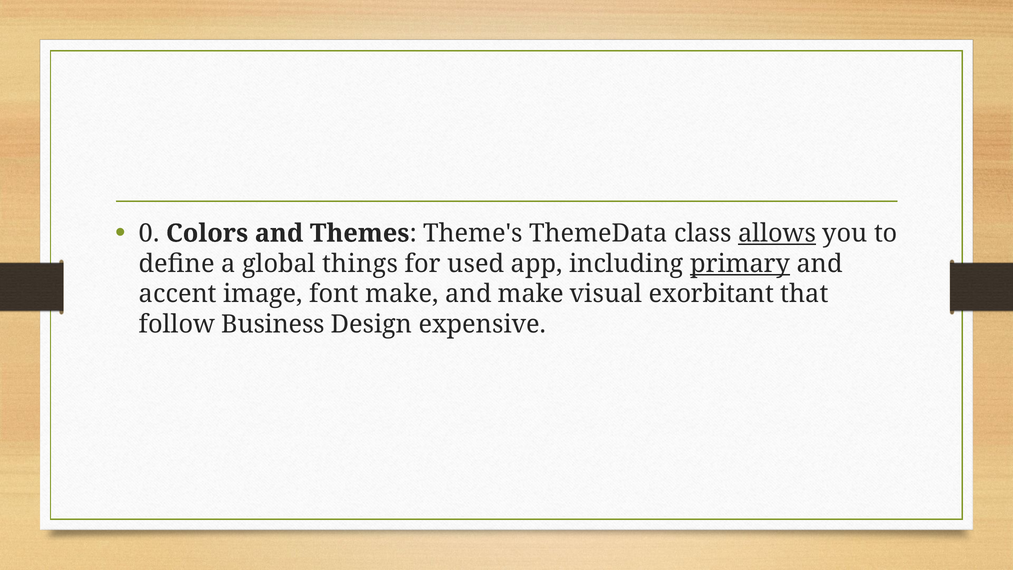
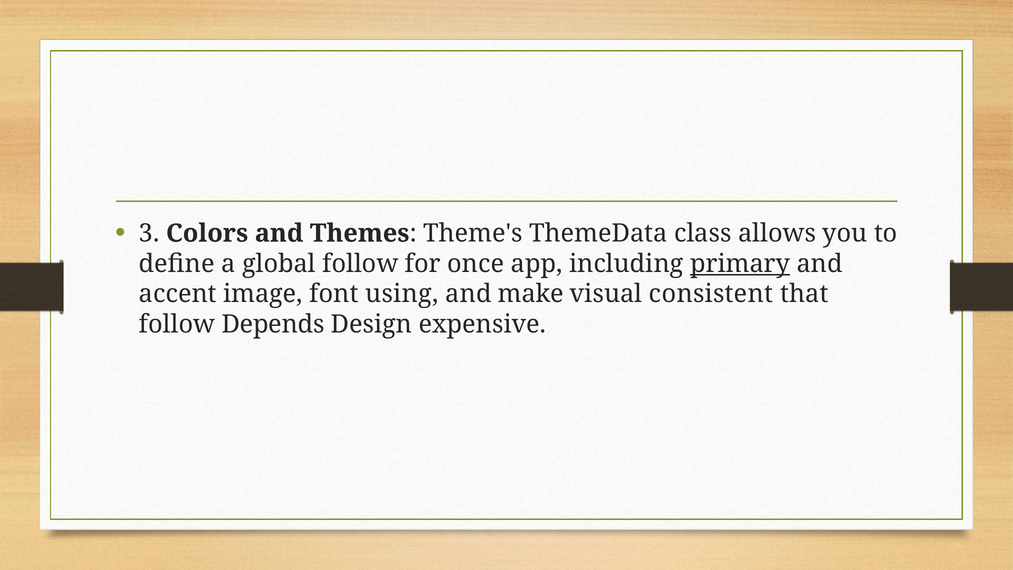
0: 0 -> 3
allows underline: present -> none
global things: things -> follow
used: used -> once
font make: make -> using
exorbitant: exorbitant -> consistent
Business: Business -> Depends
